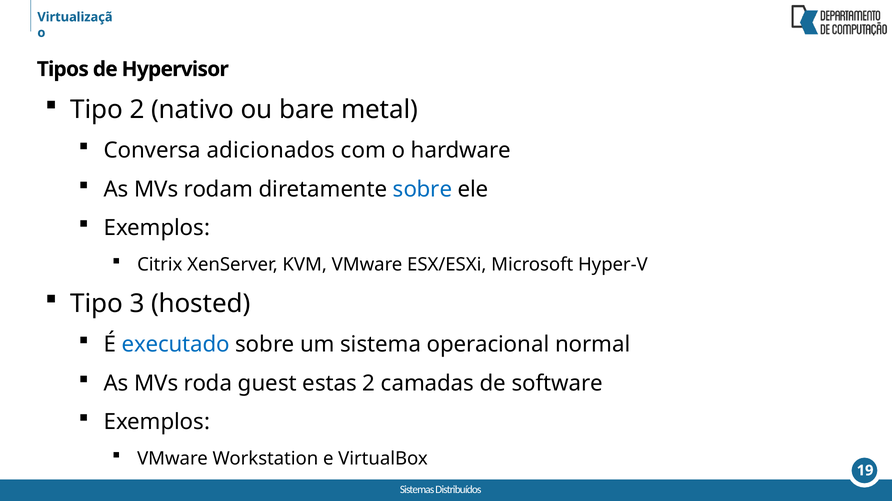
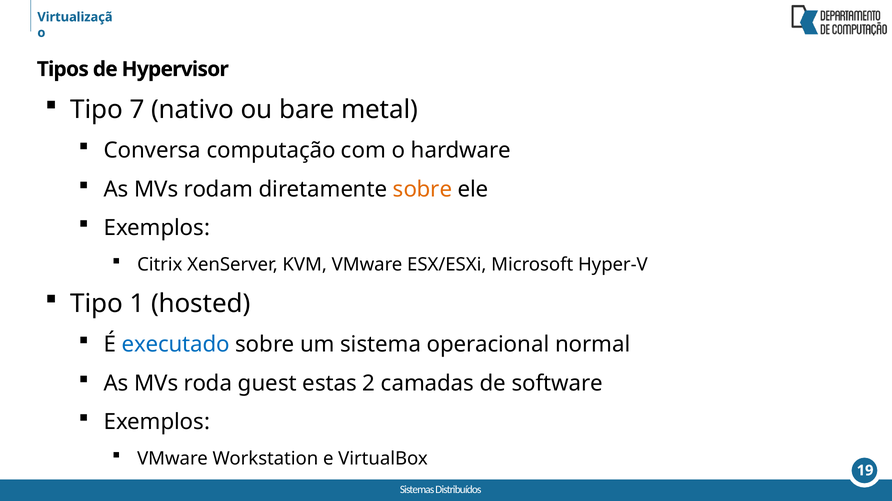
Tipo 2: 2 -> 7
adicionados: adicionados -> computação
sobre at (423, 190) colour: blue -> orange
3: 3 -> 1
